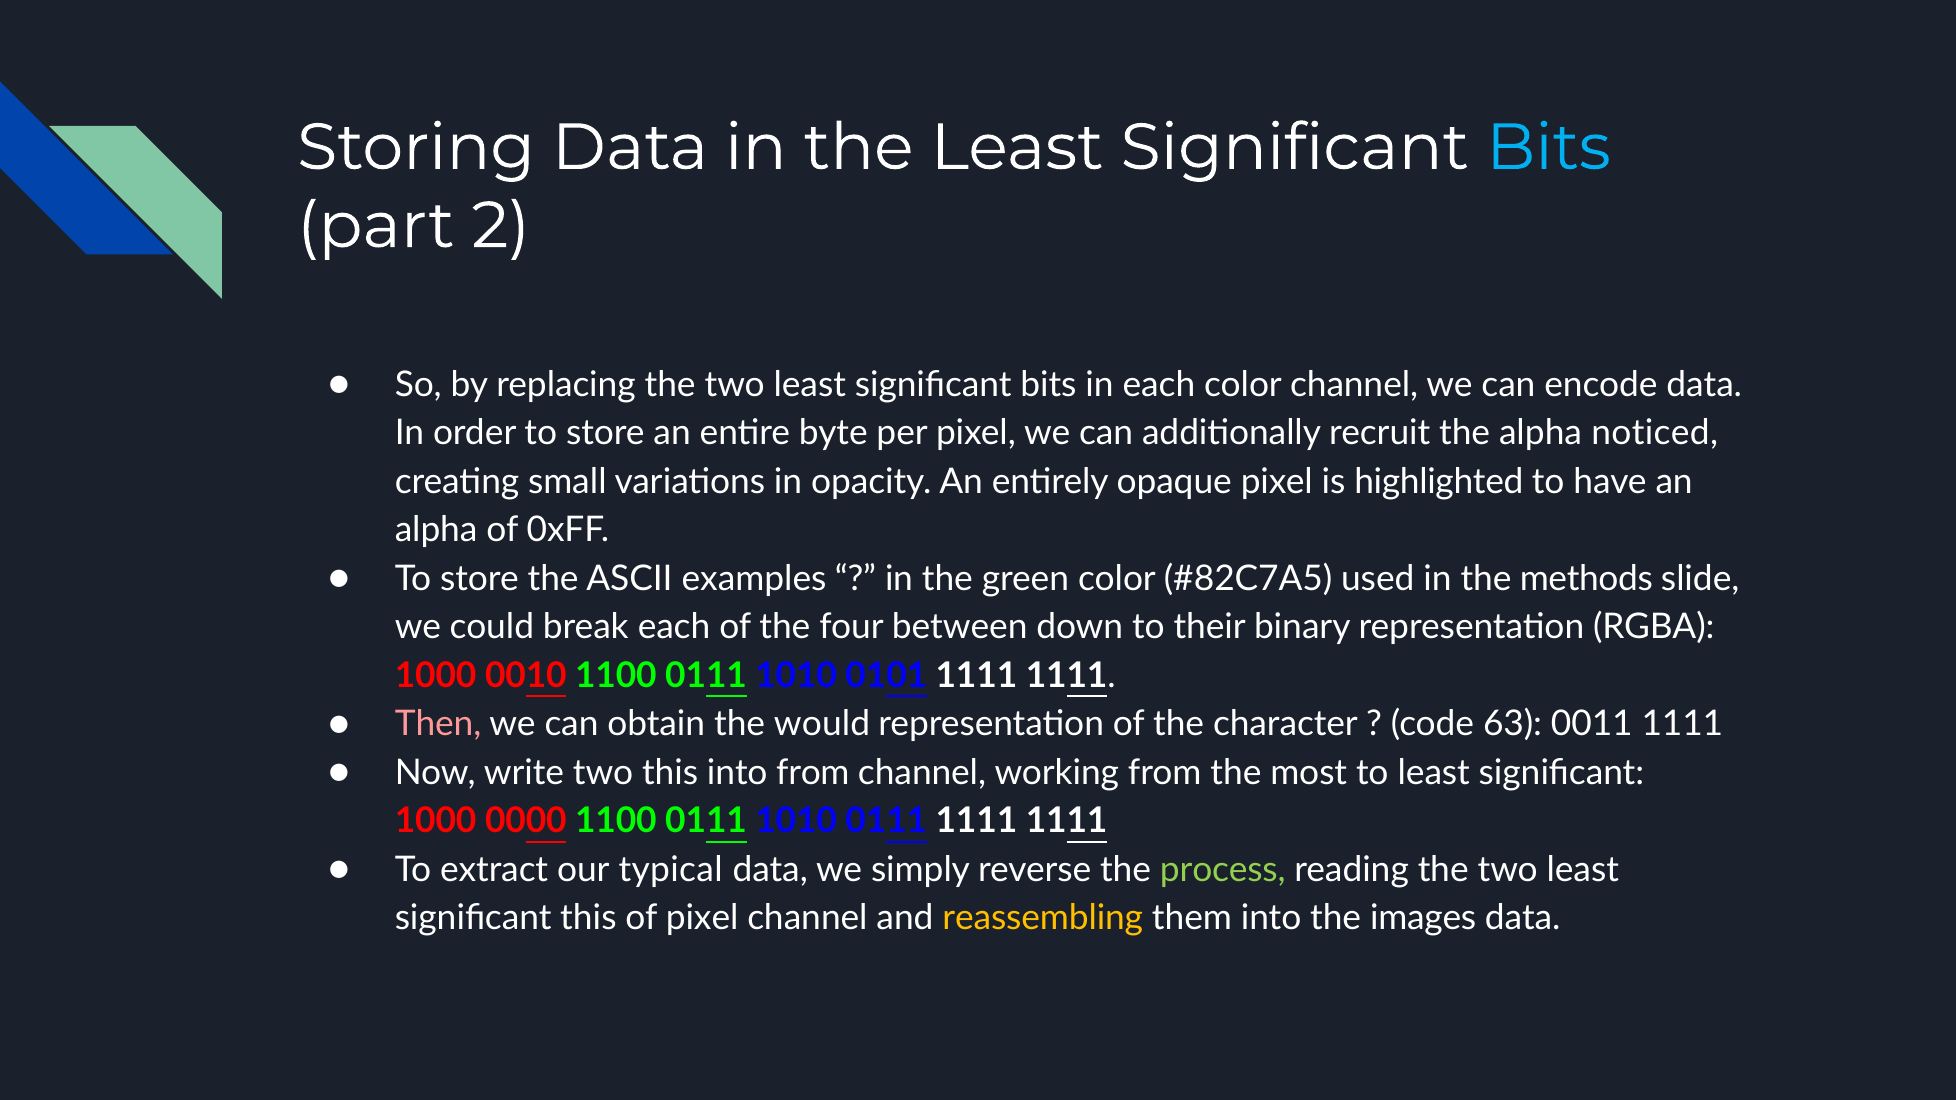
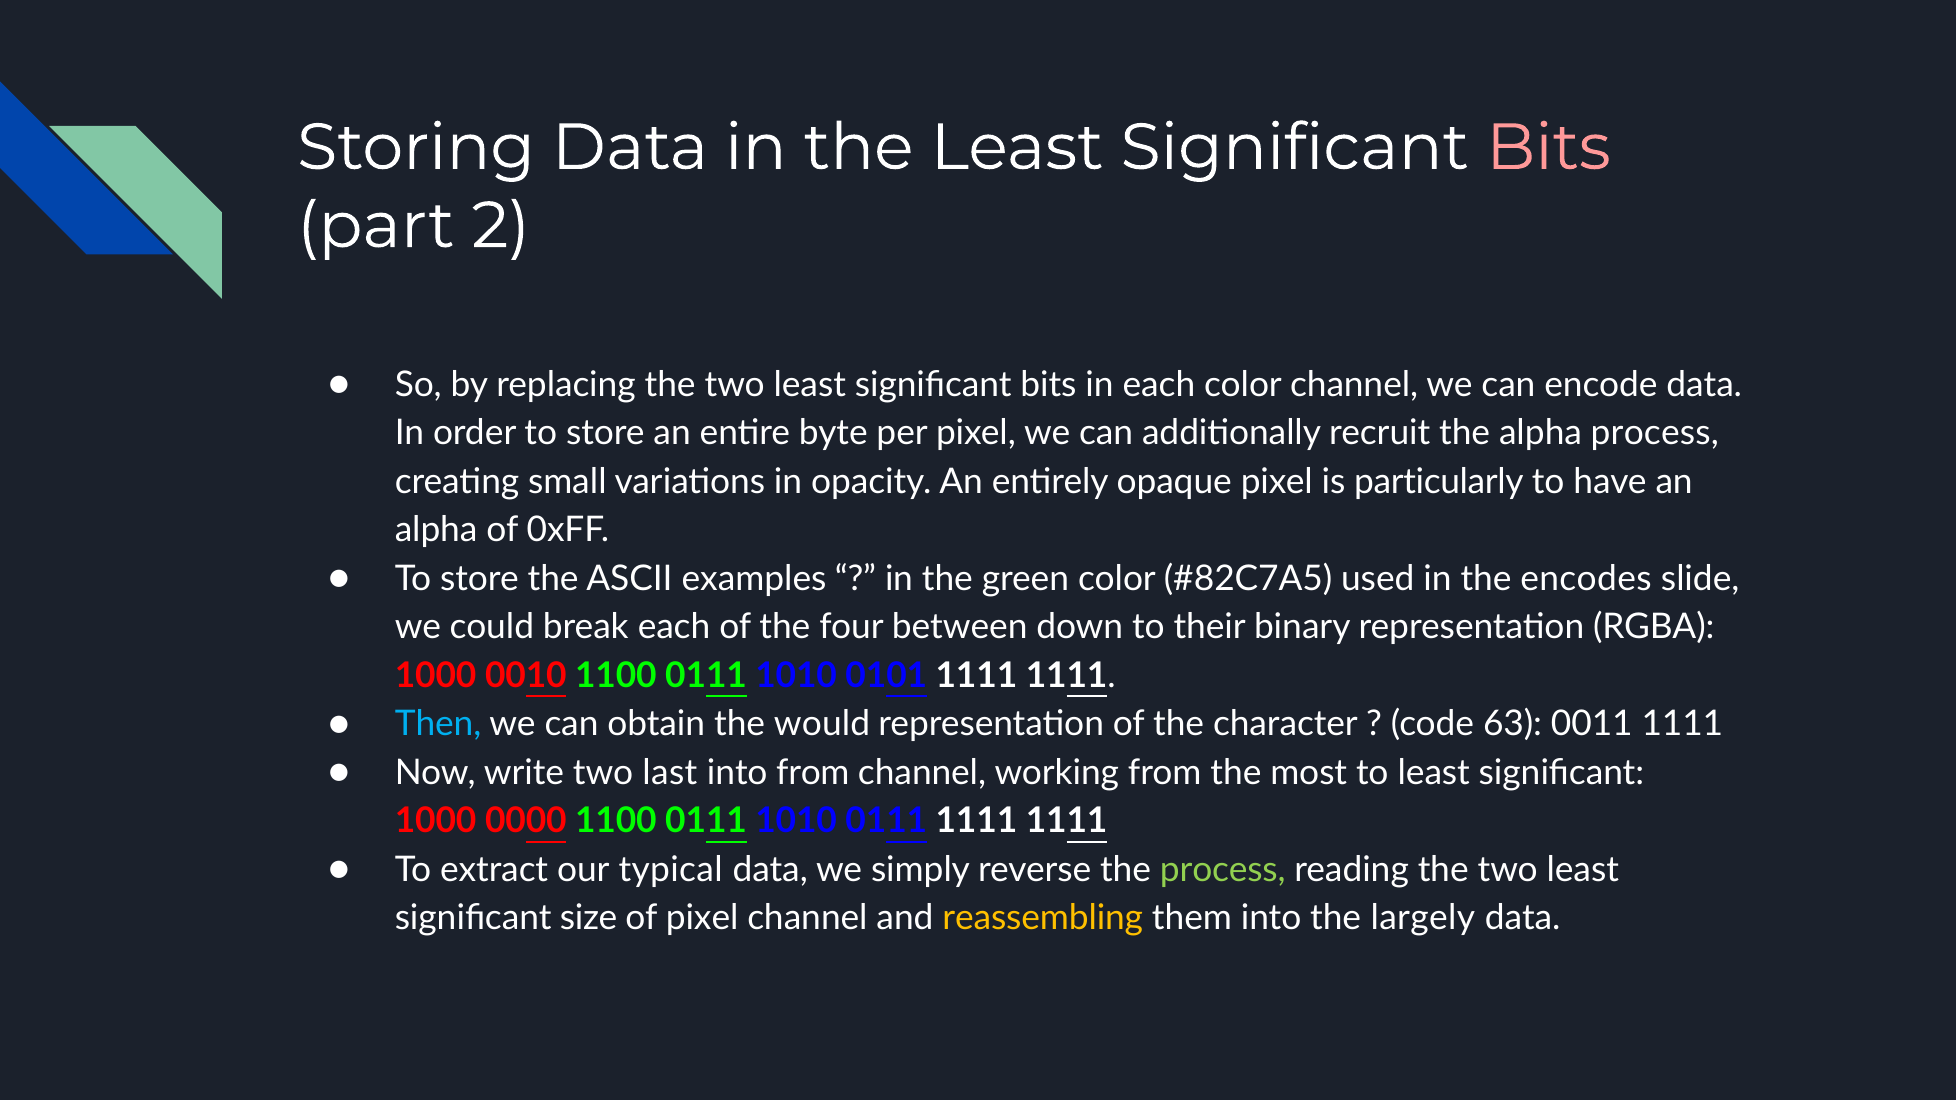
Bits at (1548, 148) colour: light blue -> pink
alpha noticed: noticed -> process
highlighted: highlighted -> particularly
methods: methods -> encodes
Then colour: pink -> light blue
two this: this -> last
significant this: this -> size
images: images -> largely
